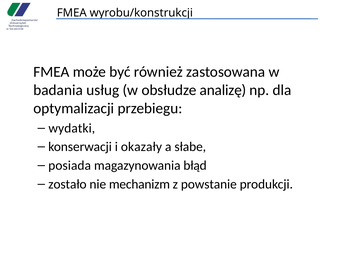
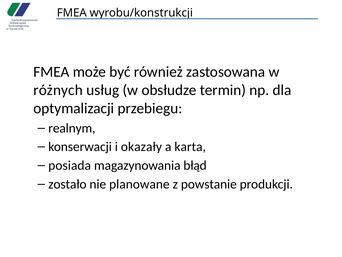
badania: badania -> różnych
analizę: analizę -> termin
wydatki: wydatki -> realnym
słabe: słabe -> karta
mechanizm: mechanizm -> planowane
